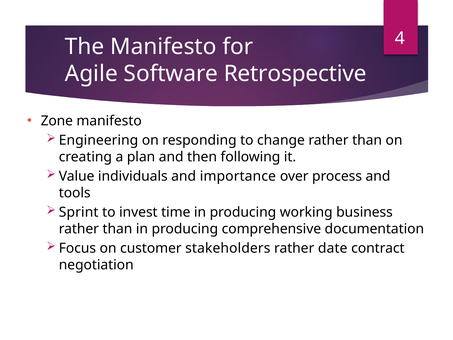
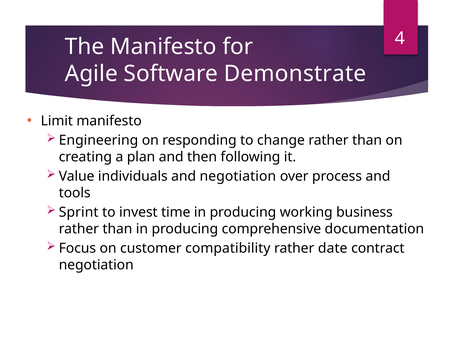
Retrospective: Retrospective -> Demonstrate
Zone: Zone -> Limit
and importance: importance -> negotiation
stakeholders: stakeholders -> compatibility
